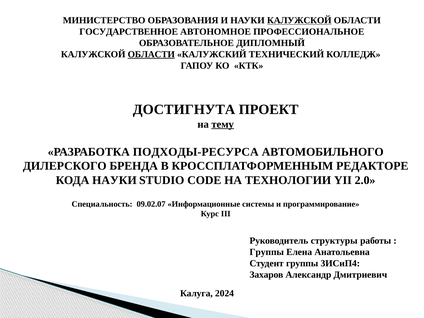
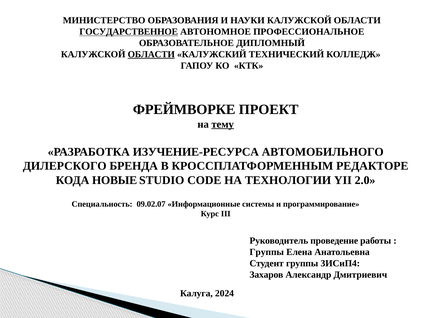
КАЛУЖСКОЙ at (299, 20) underline: present -> none
ГОСУДАРСТВЕННОЕ underline: none -> present
ДОСТИГНУТА: ДОСТИГНУТА -> ФРЕЙМВОРКЕ
ПОДХОДЫ-РЕСУРСА: ПОДХОДЫ-РЕСУРСА -> ИЗУЧЕНИЕ-РЕСУРСА
КОДА НАУКИ: НАУКИ -> НОВЫЕ
структуры: структуры -> проведение
